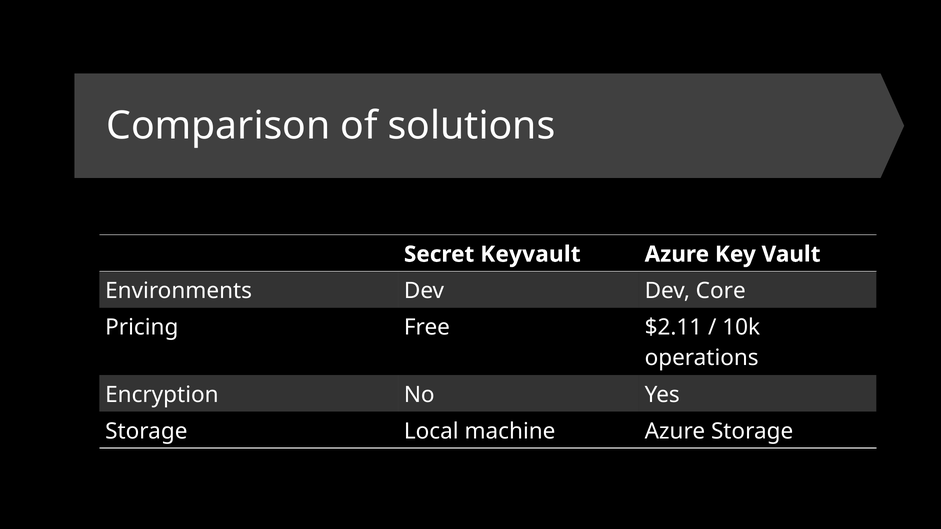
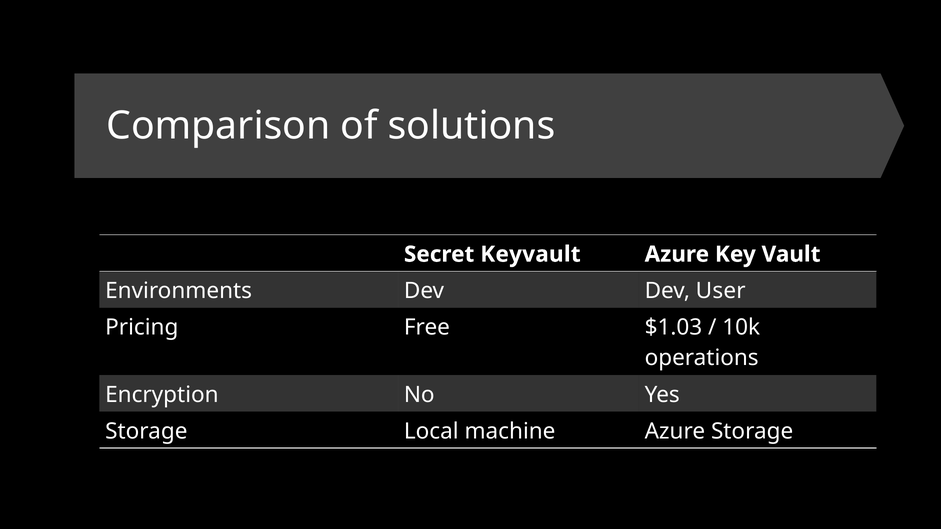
Core: Core -> User
$2.11: $2.11 -> $1.03
